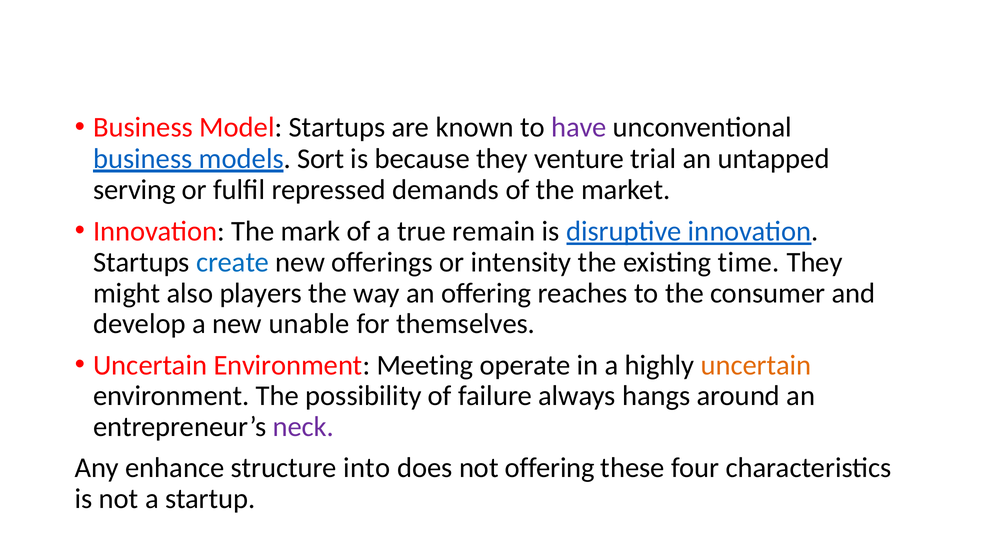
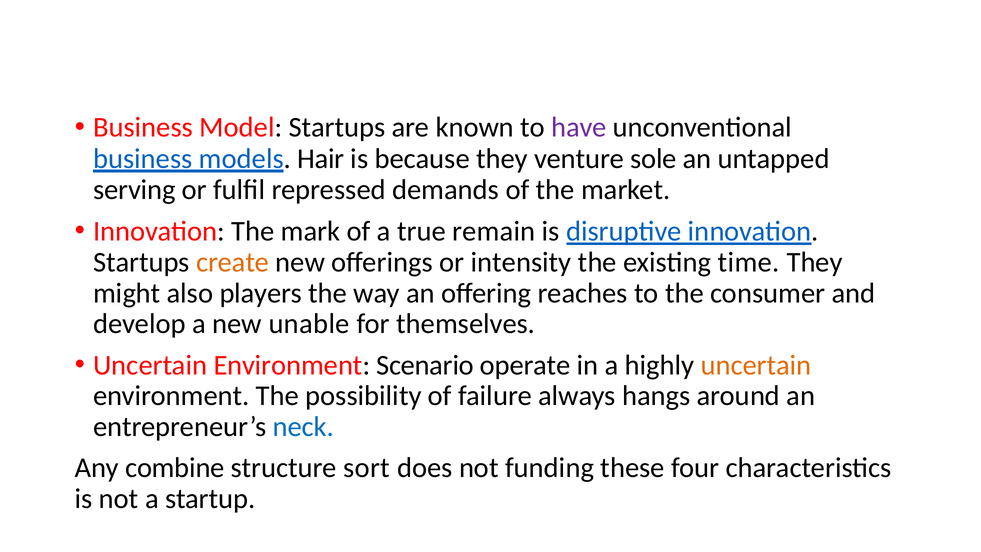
Sort: Sort -> Hair
trial: trial -> sole
create colour: blue -> orange
Meeting: Meeting -> Scenario
neck colour: purple -> blue
enhance: enhance -> combine
into: into -> sort
not offering: offering -> funding
